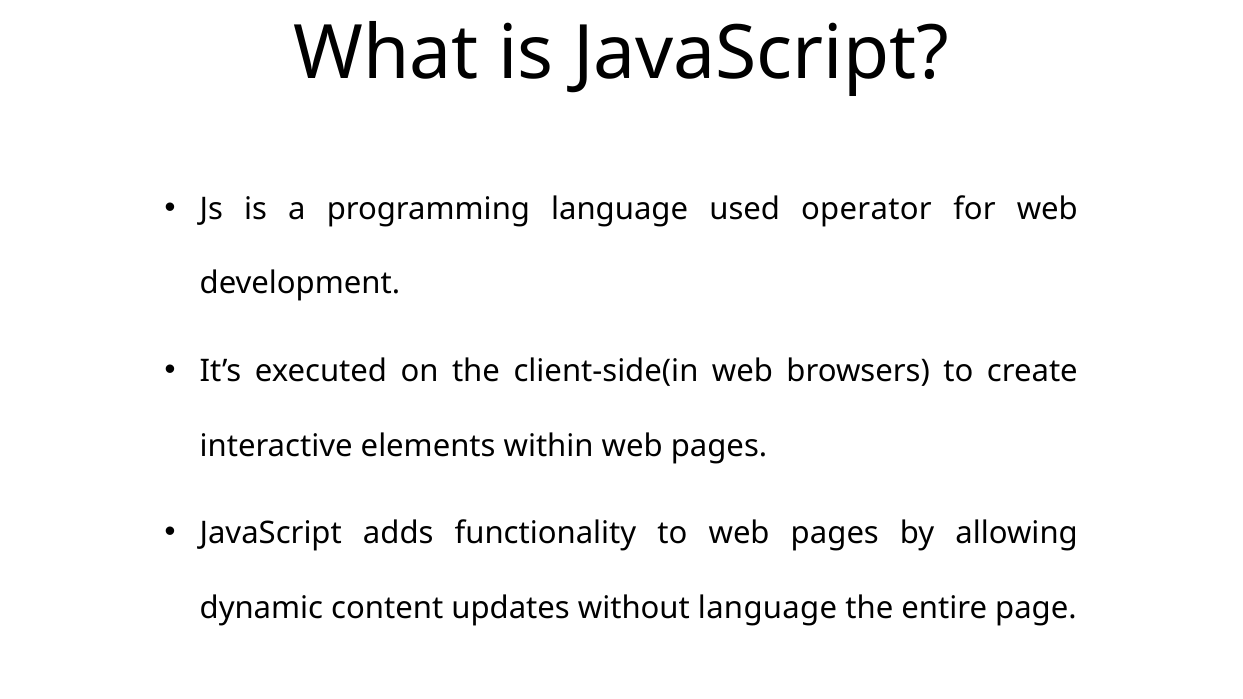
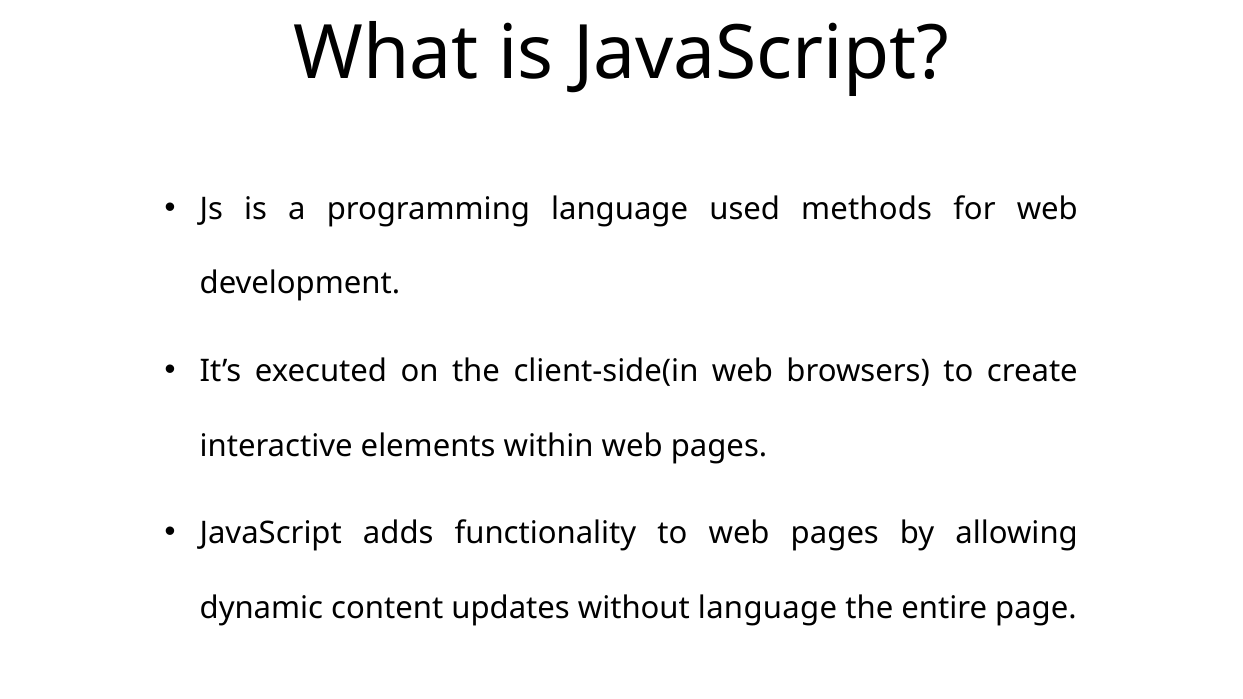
operator: operator -> methods
